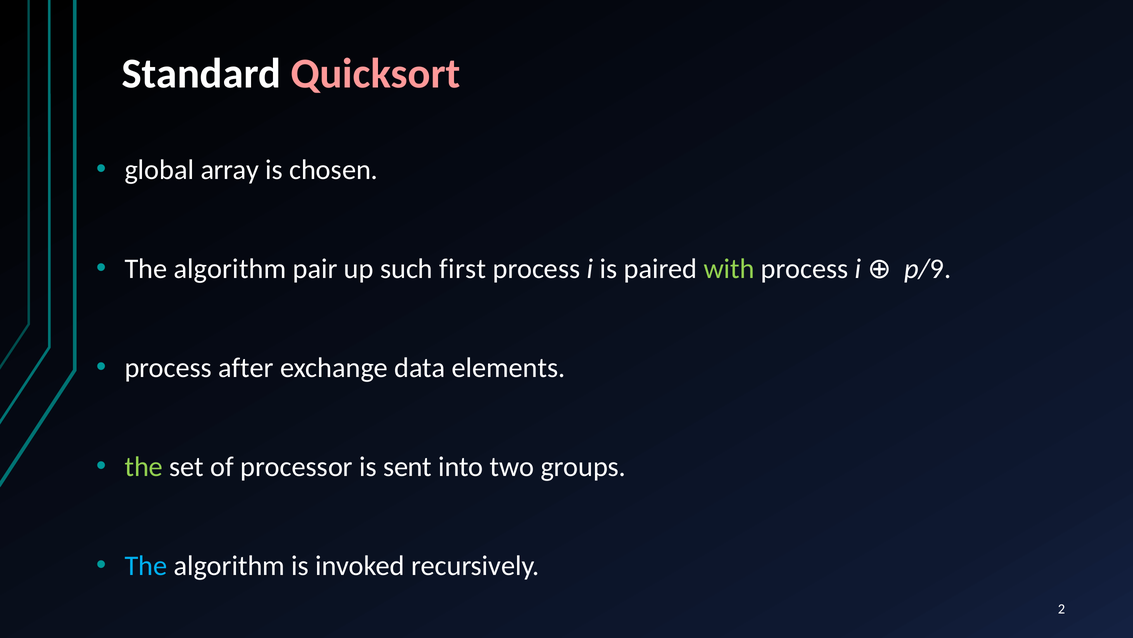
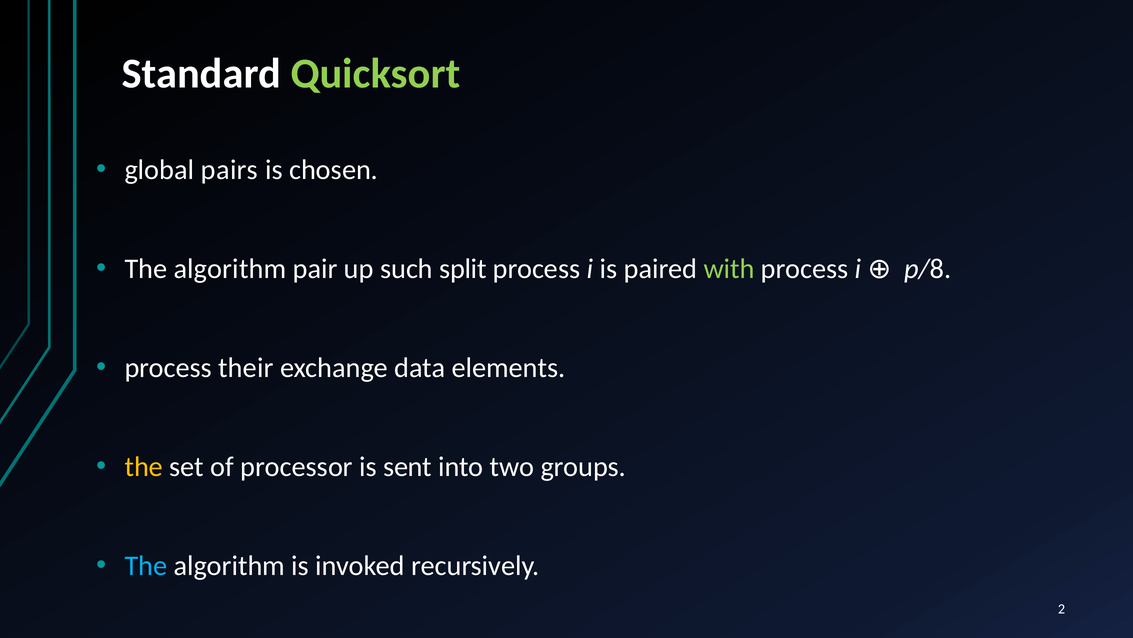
Quicksort colour: pink -> light green
array: array -> pairs
first: first -> split
9: 9 -> 8
after: after -> their
the at (144, 466) colour: light green -> yellow
